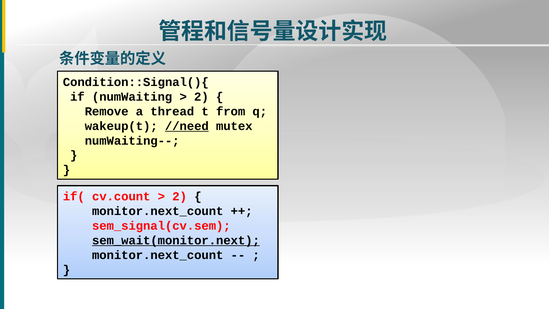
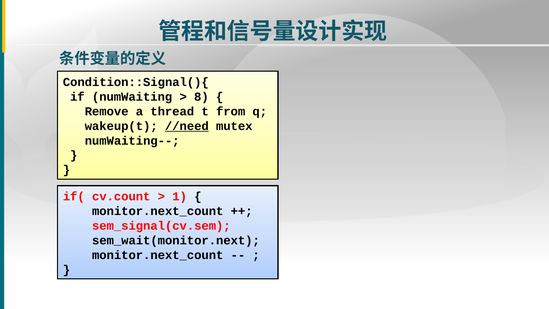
2 at (201, 97): 2 -> 8
2 at (180, 196): 2 -> 1
sem_wait(monitor.next underline: present -> none
